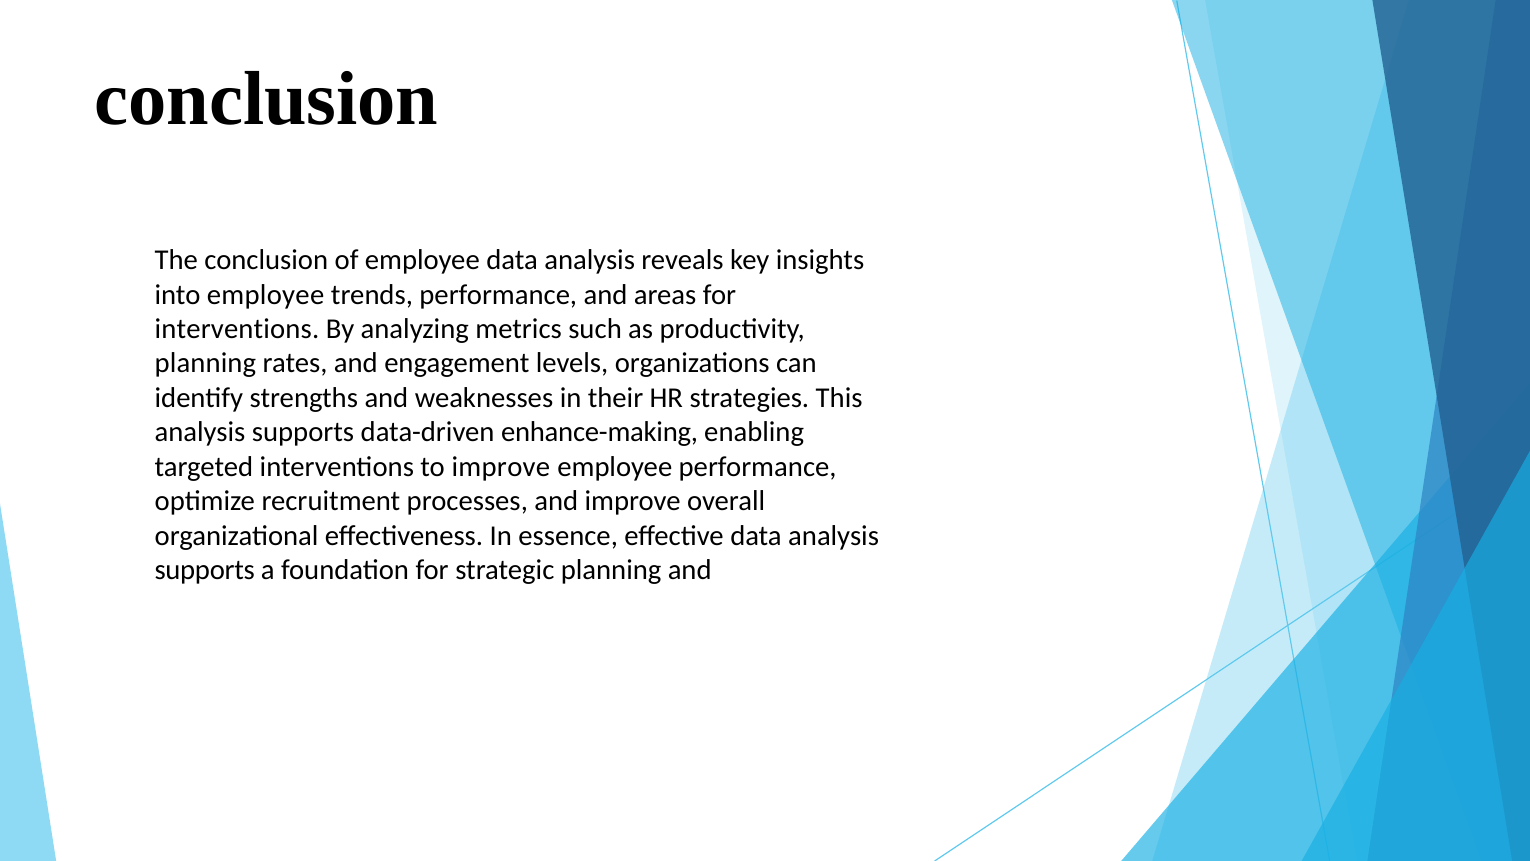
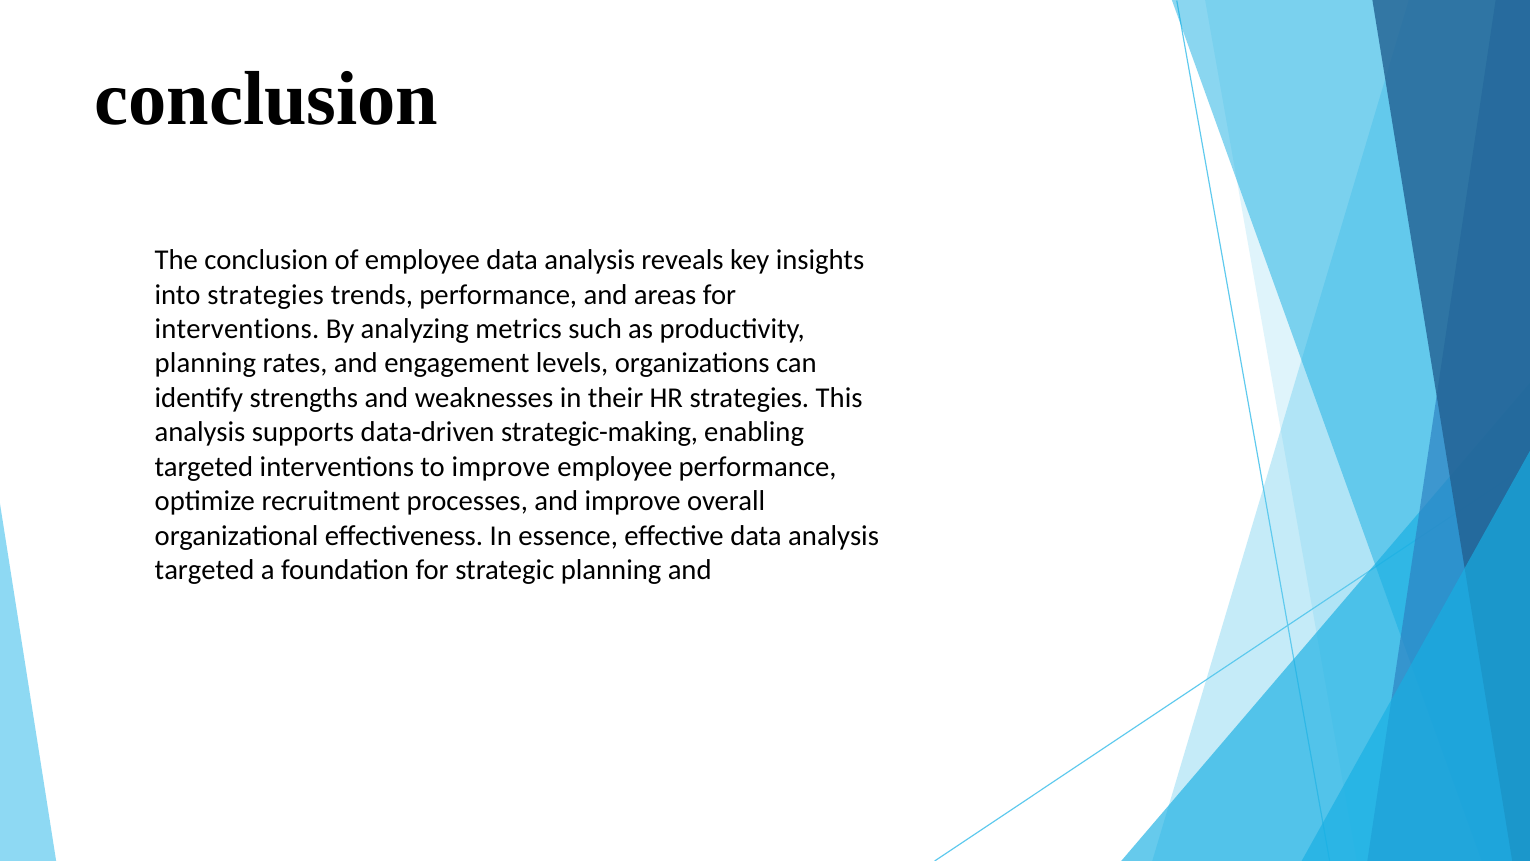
into employee: employee -> strategies
enhance-making: enhance-making -> strategic-making
supports at (205, 570): supports -> targeted
